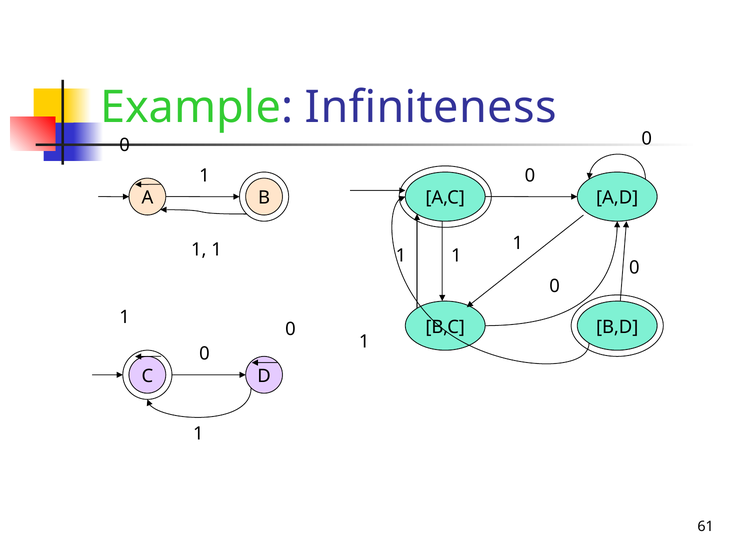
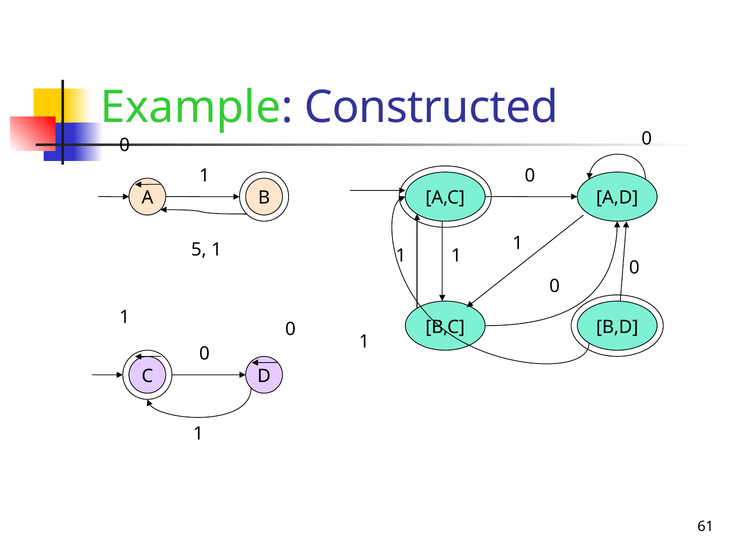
Infiniteness: Infiniteness -> Constructed
1 at (199, 249): 1 -> 5
